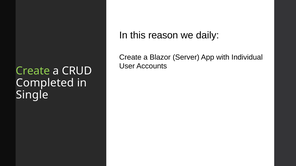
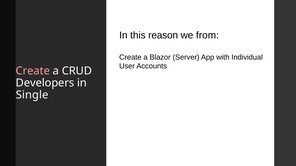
daily: daily -> from
Create at (33, 71) colour: light green -> pink
Completed: Completed -> Developers
